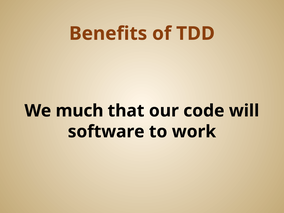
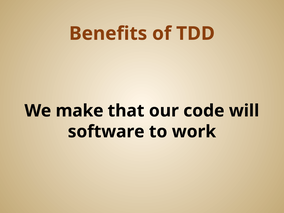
much: much -> make
